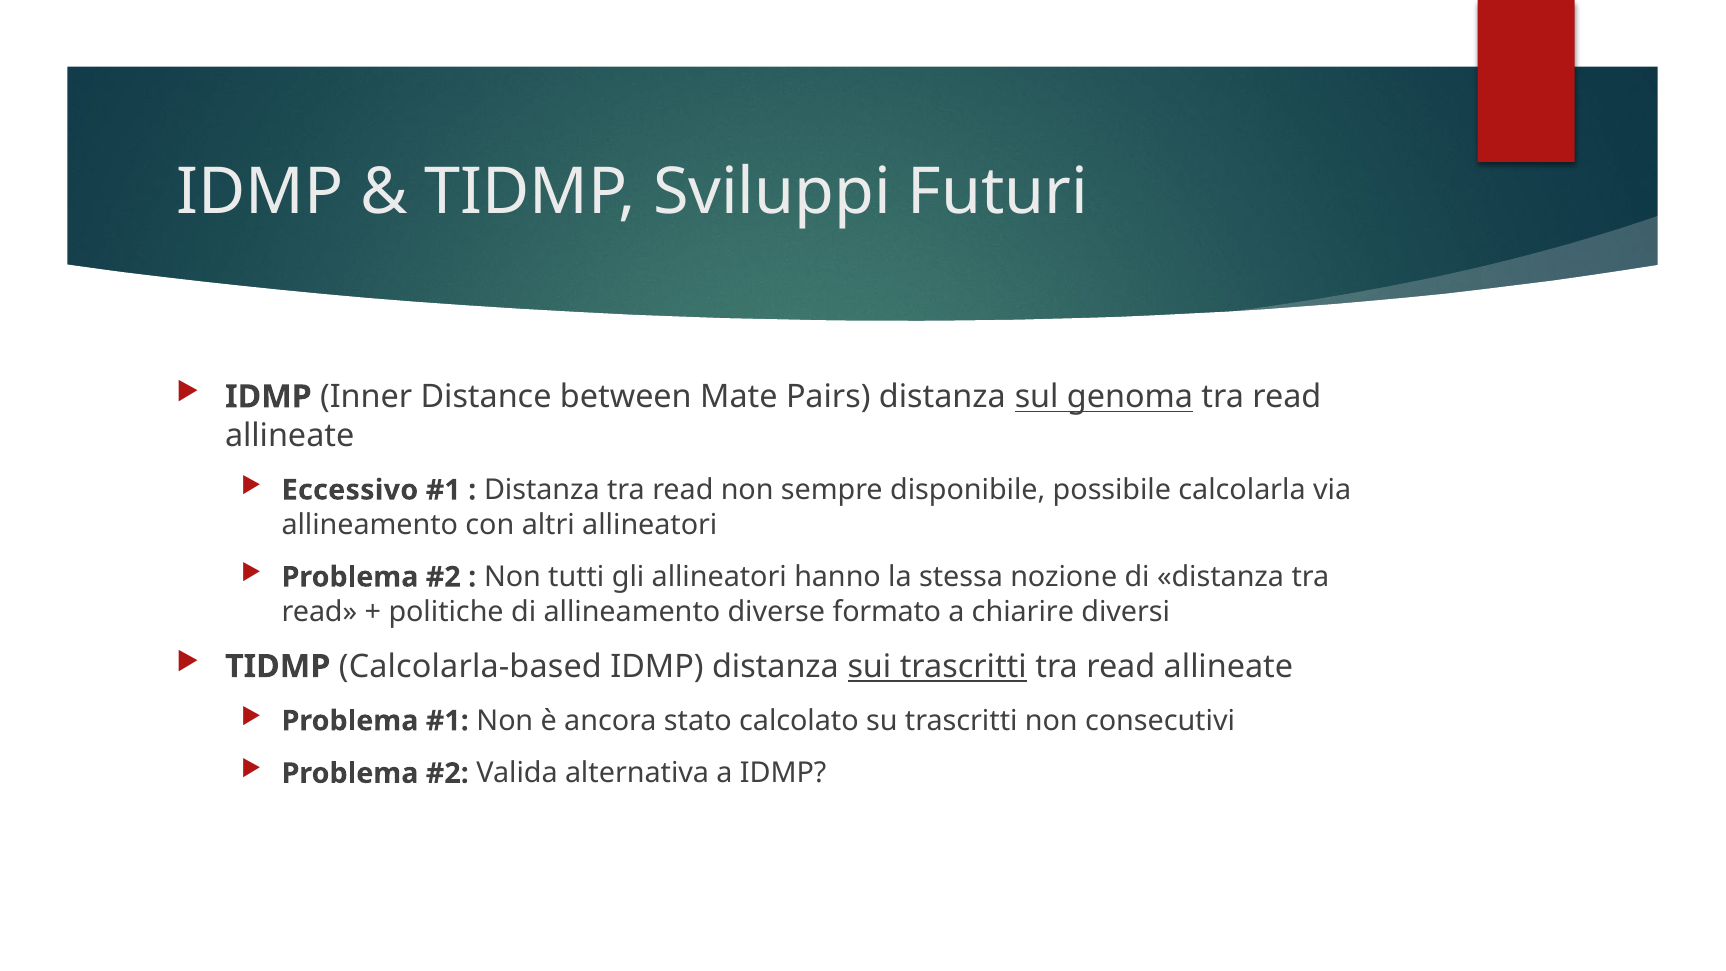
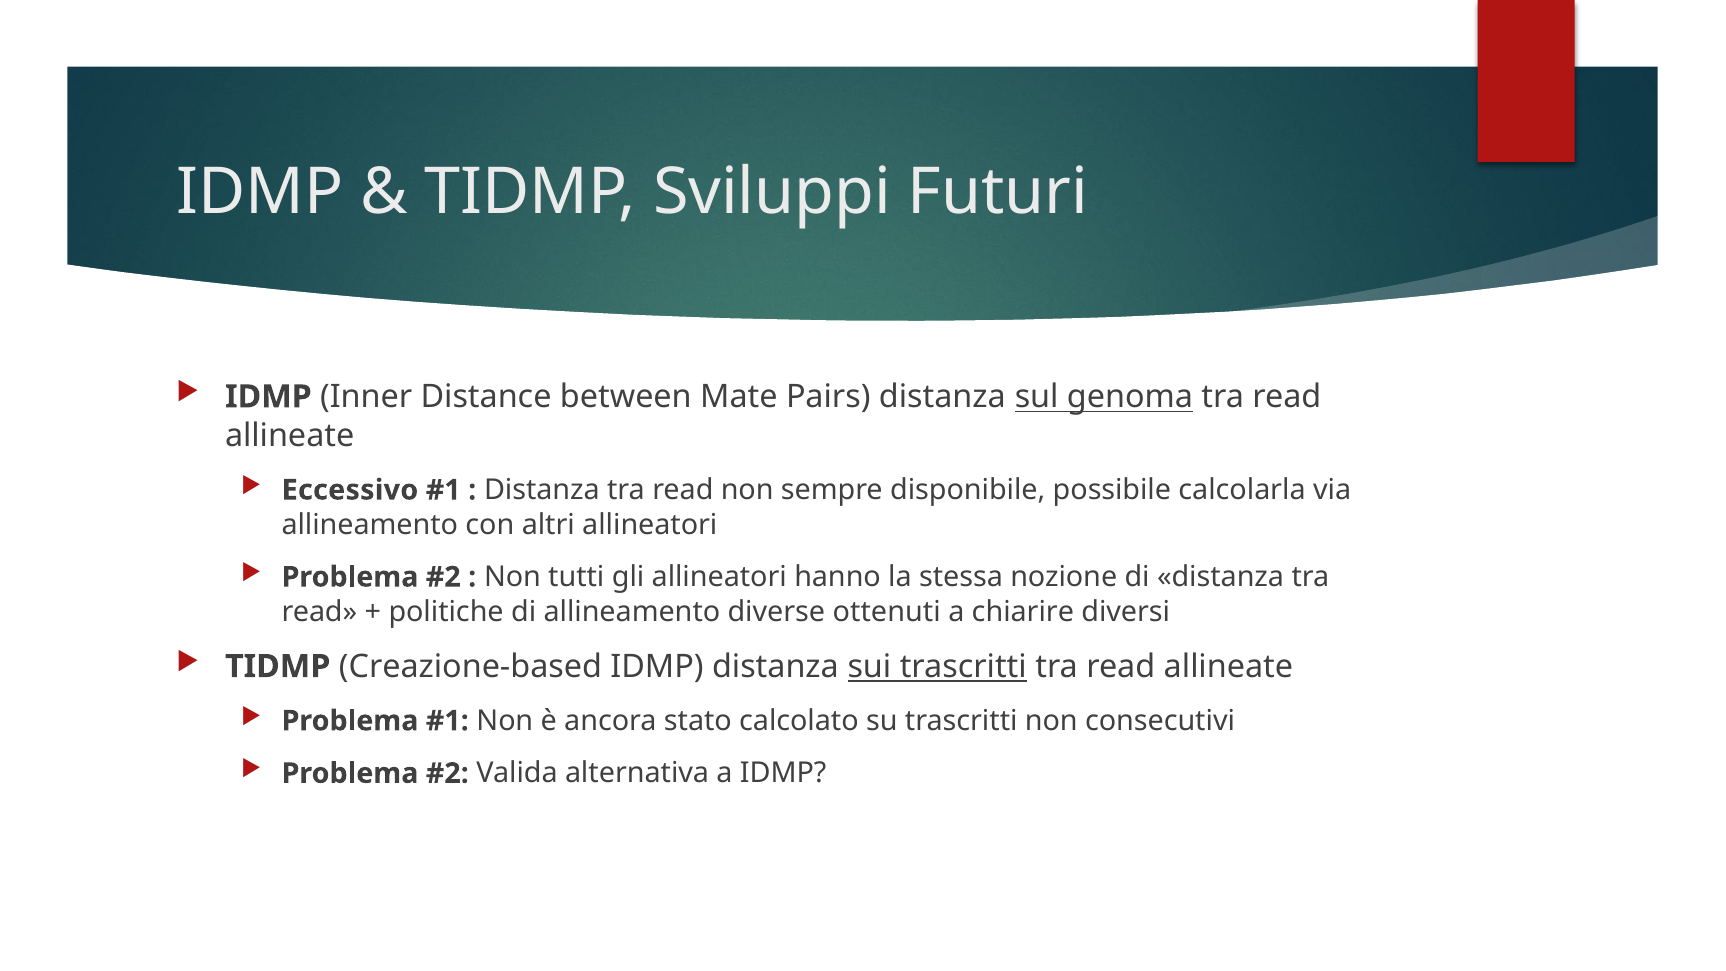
formato: formato -> ottenuti
Calcolarla-based: Calcolarla-based -> Creazione-based
